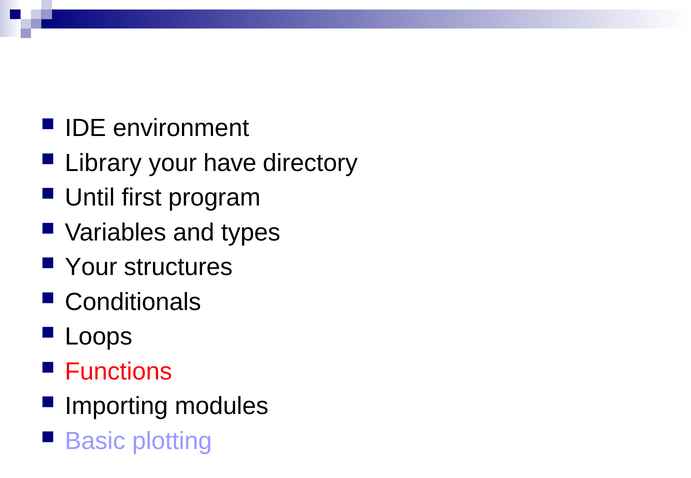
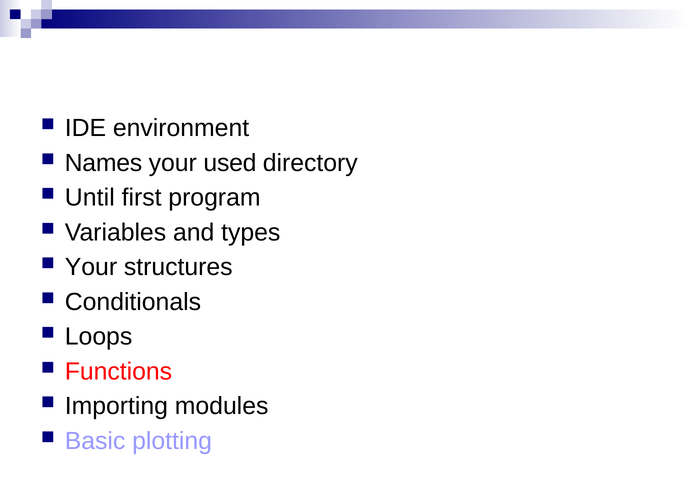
Library: Library -> Names
have: have -> used
